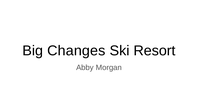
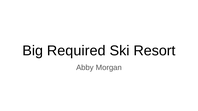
Changes: Changes -> Required
